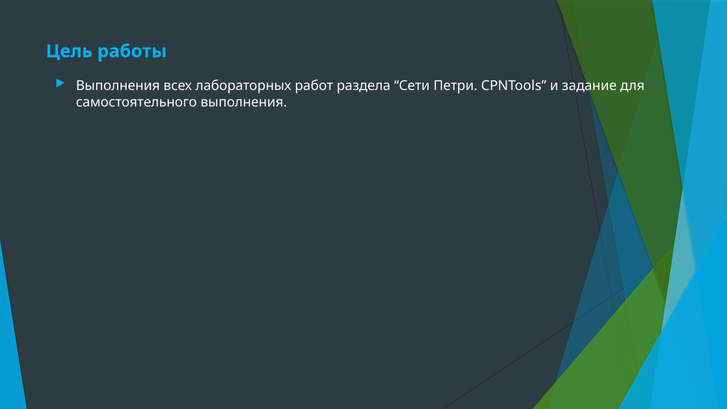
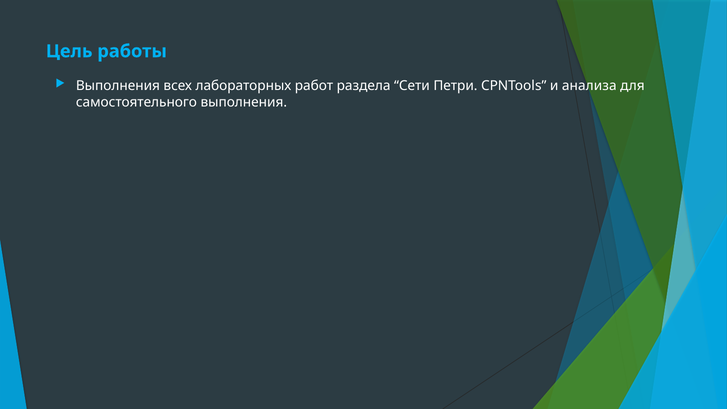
задание: задание -> анализа
